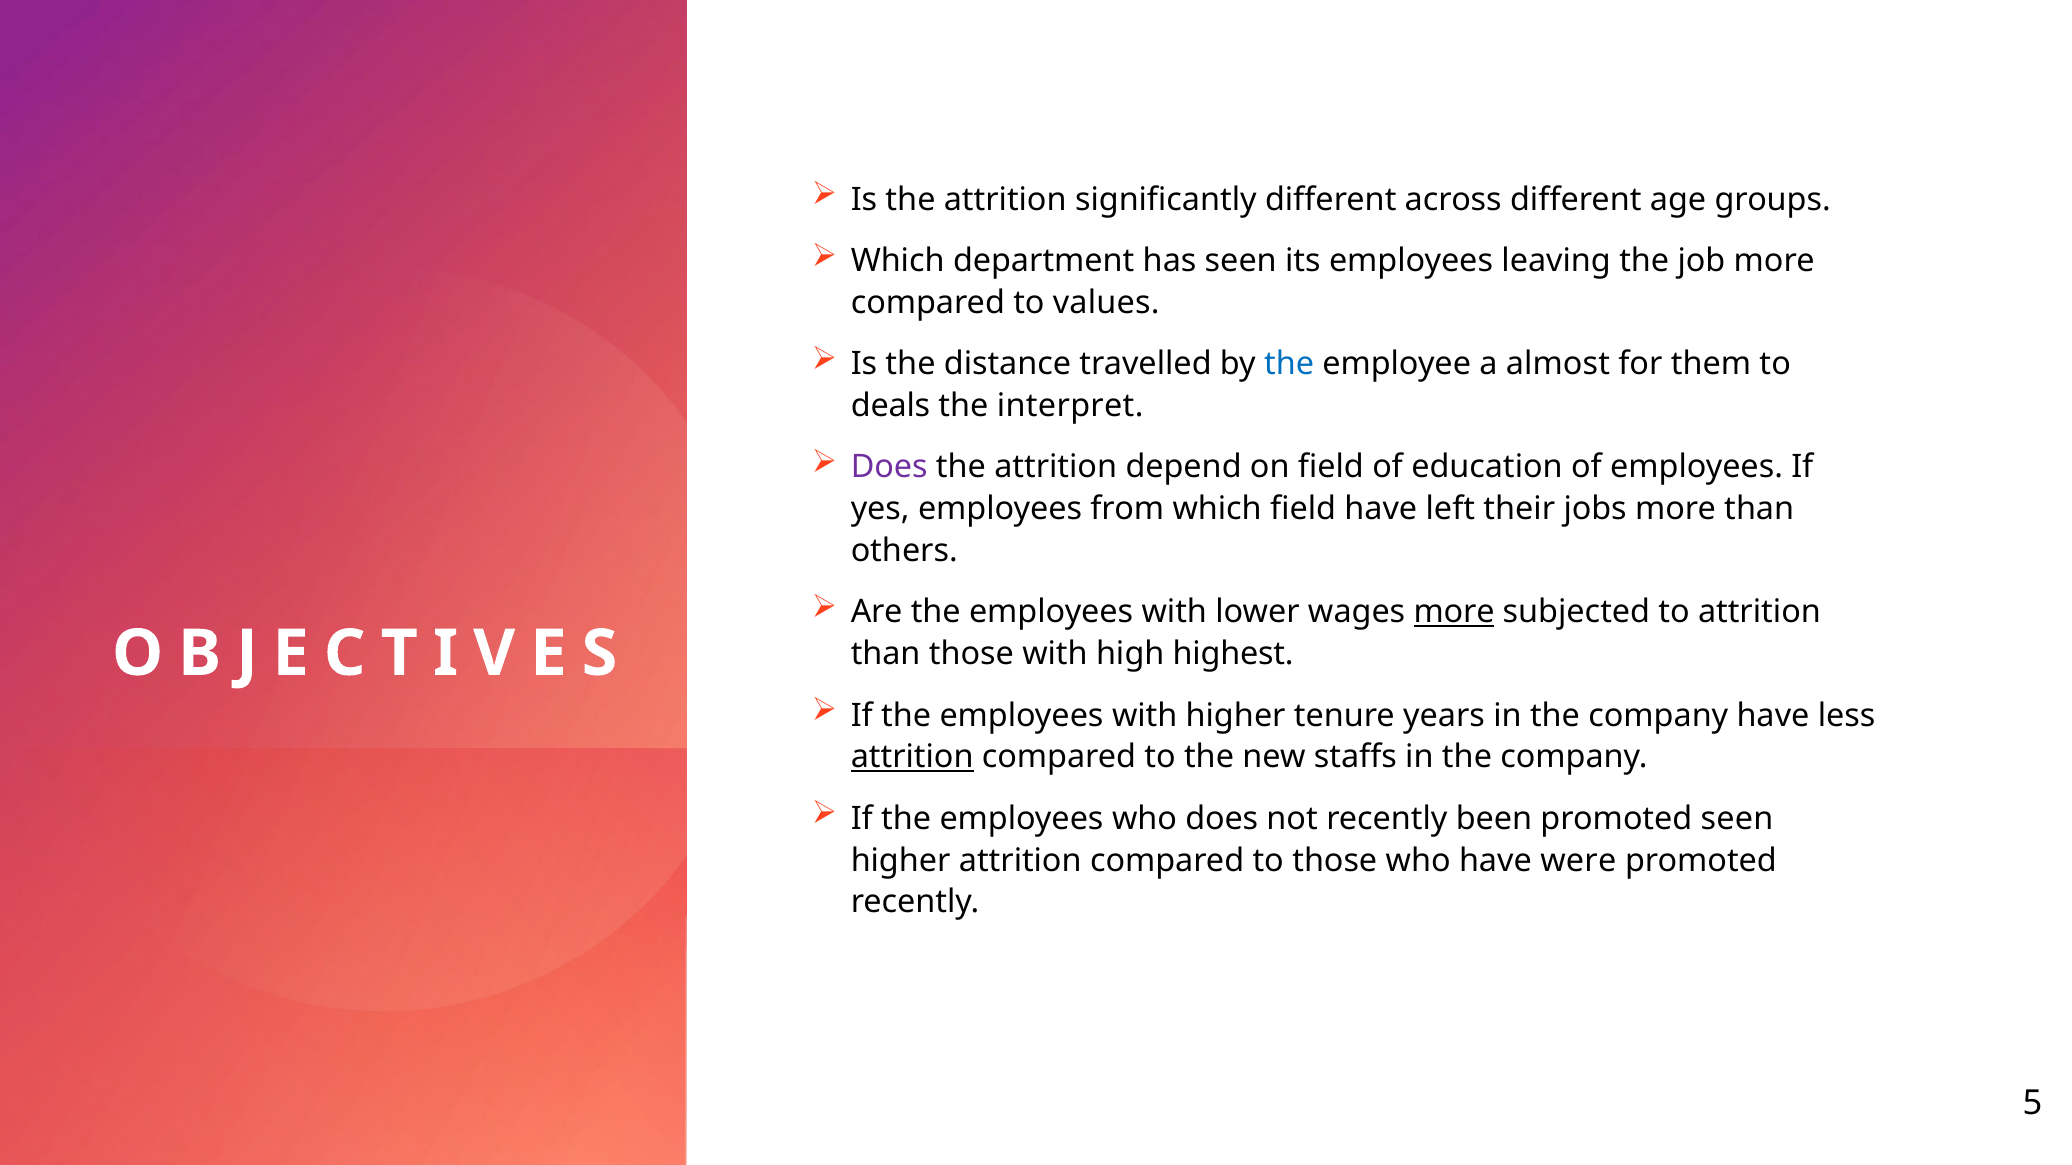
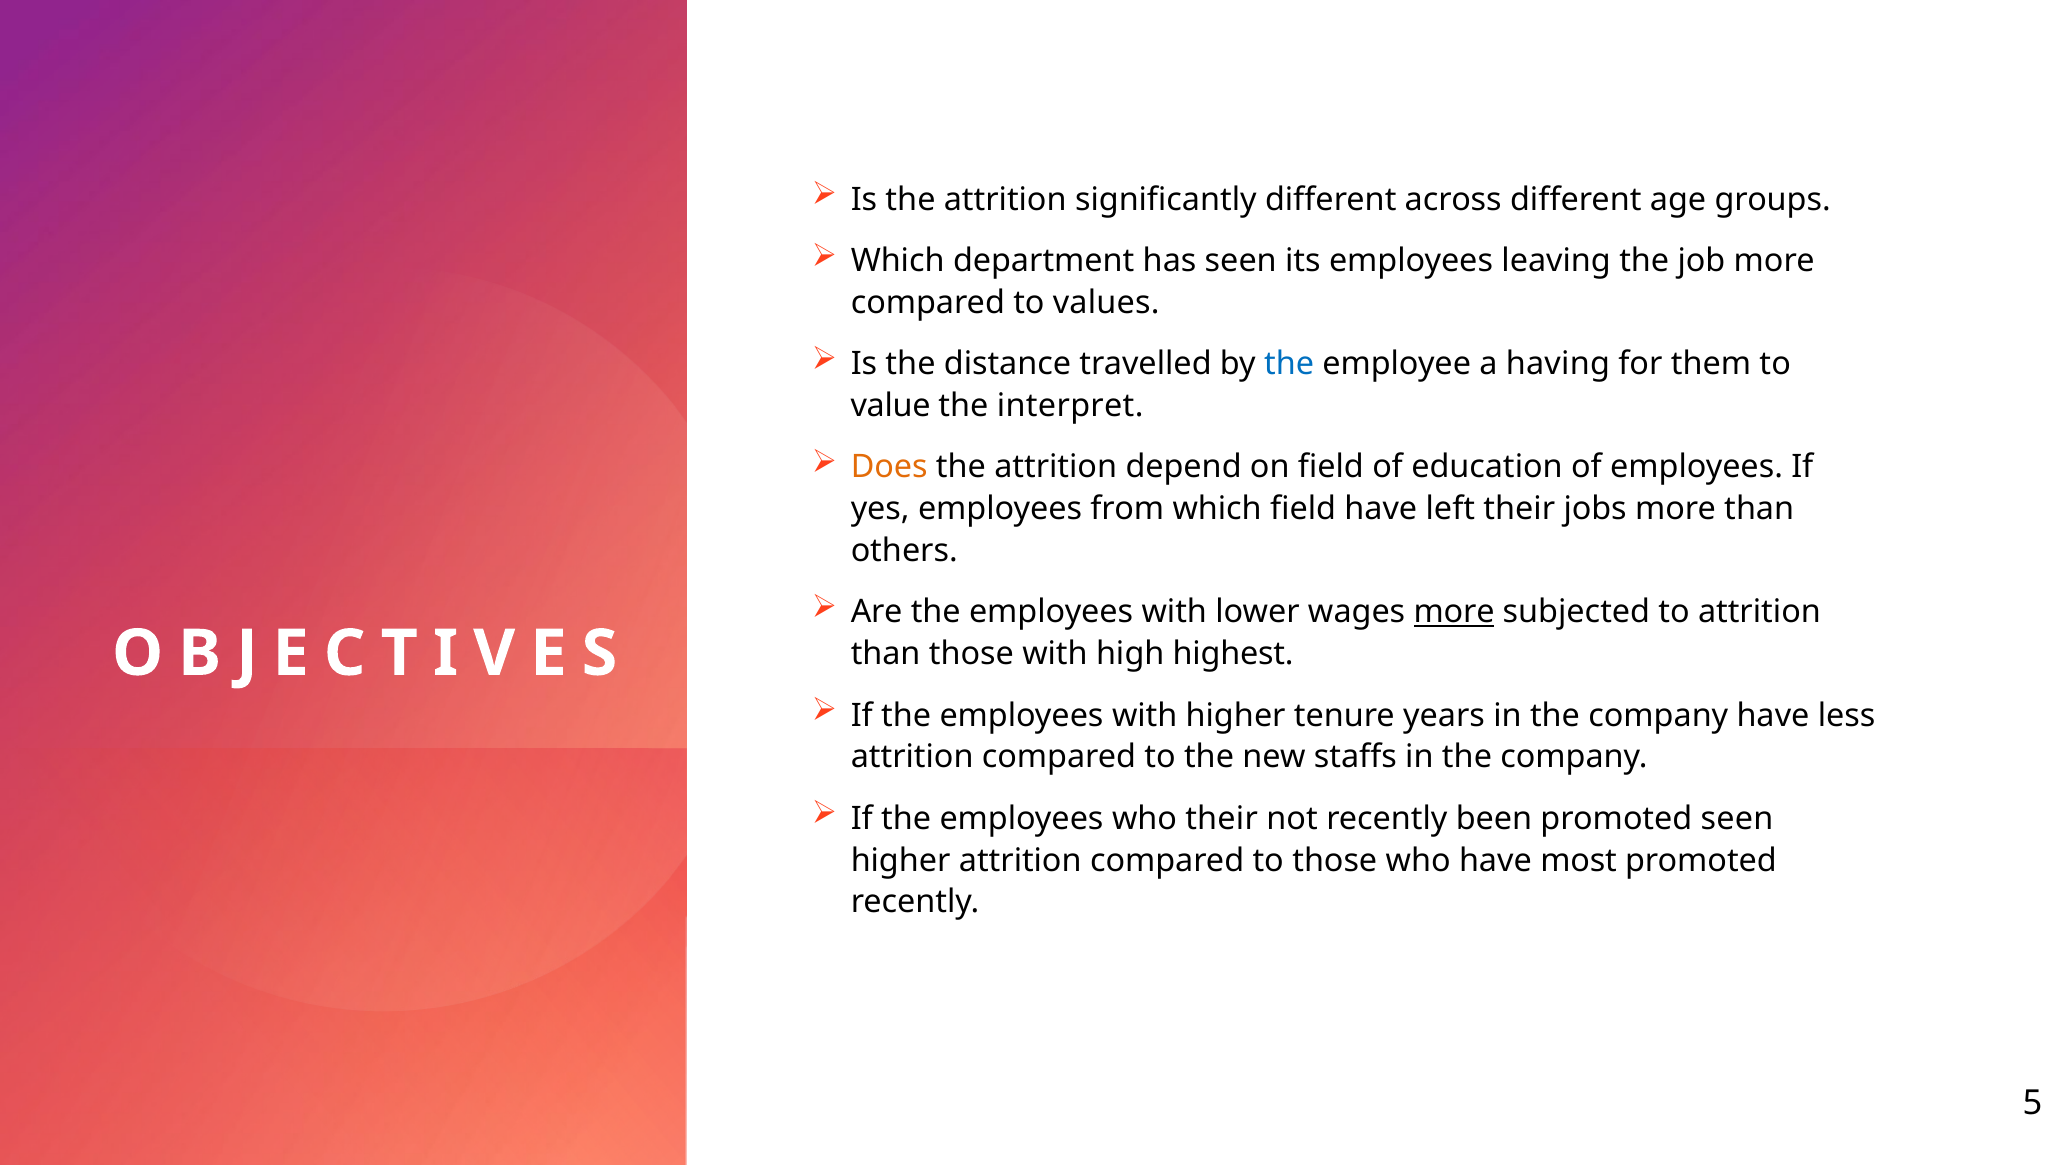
almost: almost -> having
deals: deals -> value
Does at (889, 467) colour: purple -> orange
attrition at (912, 758) underline: present -> none
who does: does -> their
were: were -> most
